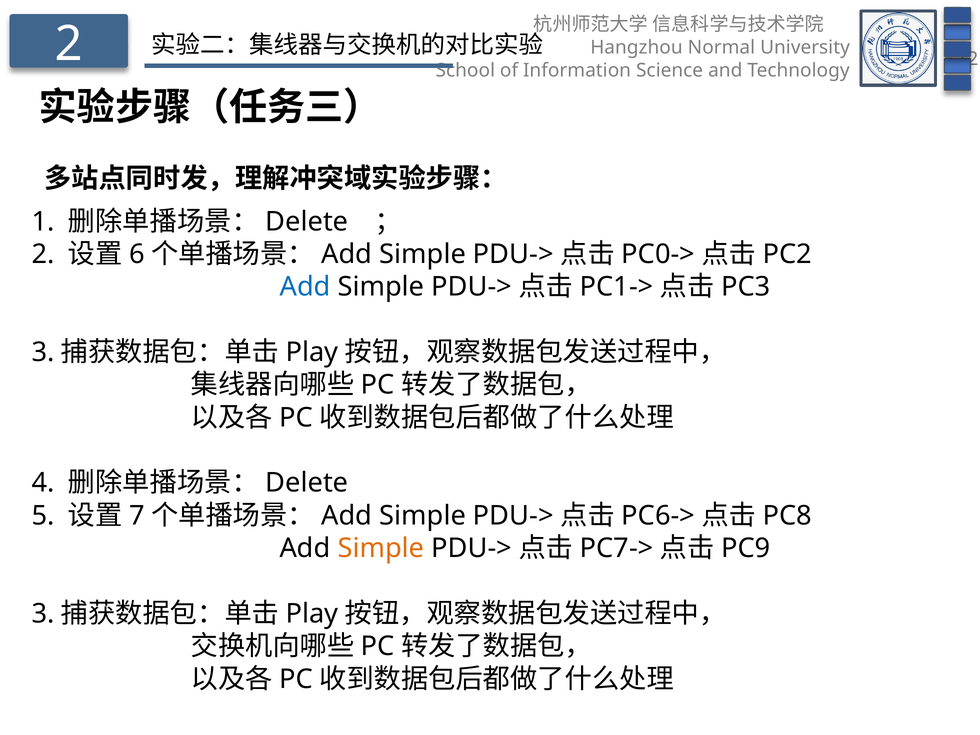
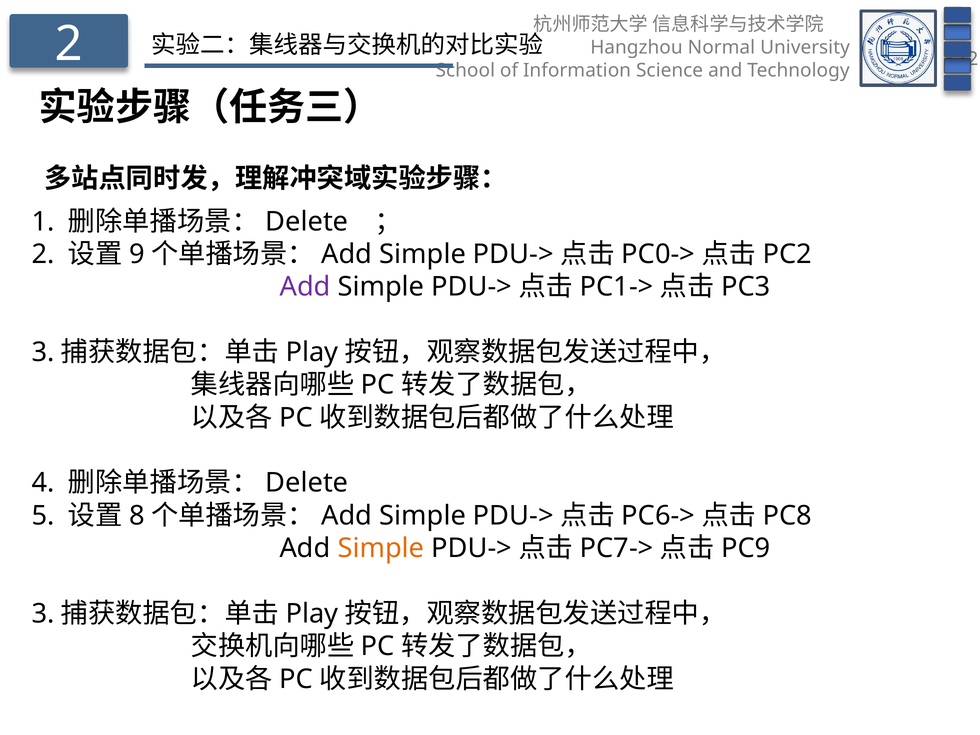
6: 6 -> 9
Add at (305, 287) colour: blue -> purple
7: 7 -> 8
